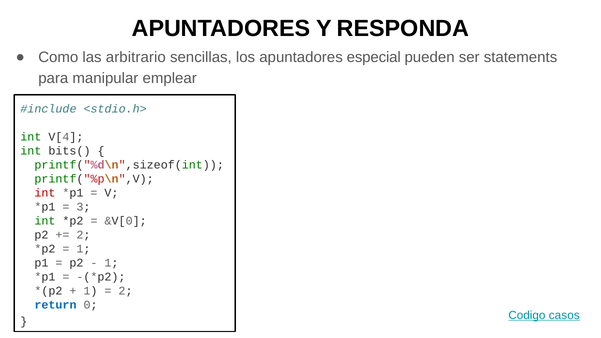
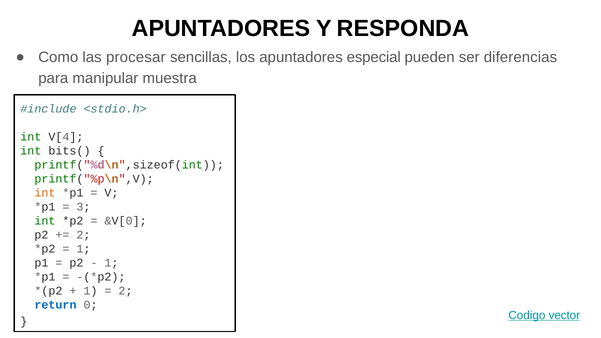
arbitrario: arbitrario -> procesar
statements: statements -> diferencias
emplear: emplear -> muestra
int at (45, 193) colour: red -> orange
casos: casos -> vector
